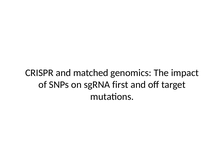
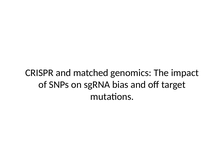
first: first -> bias
